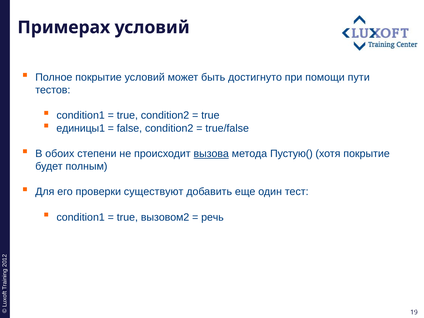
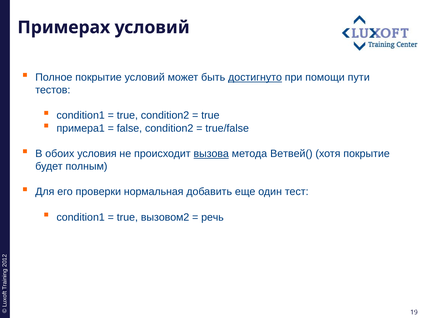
достигнуто underline: none -> present
единицы1: единицы1 -> примера1
степени: степени -> условия
Пустую(: Пустую( -> Ветвей(
существуют: существуют -> нормальная
